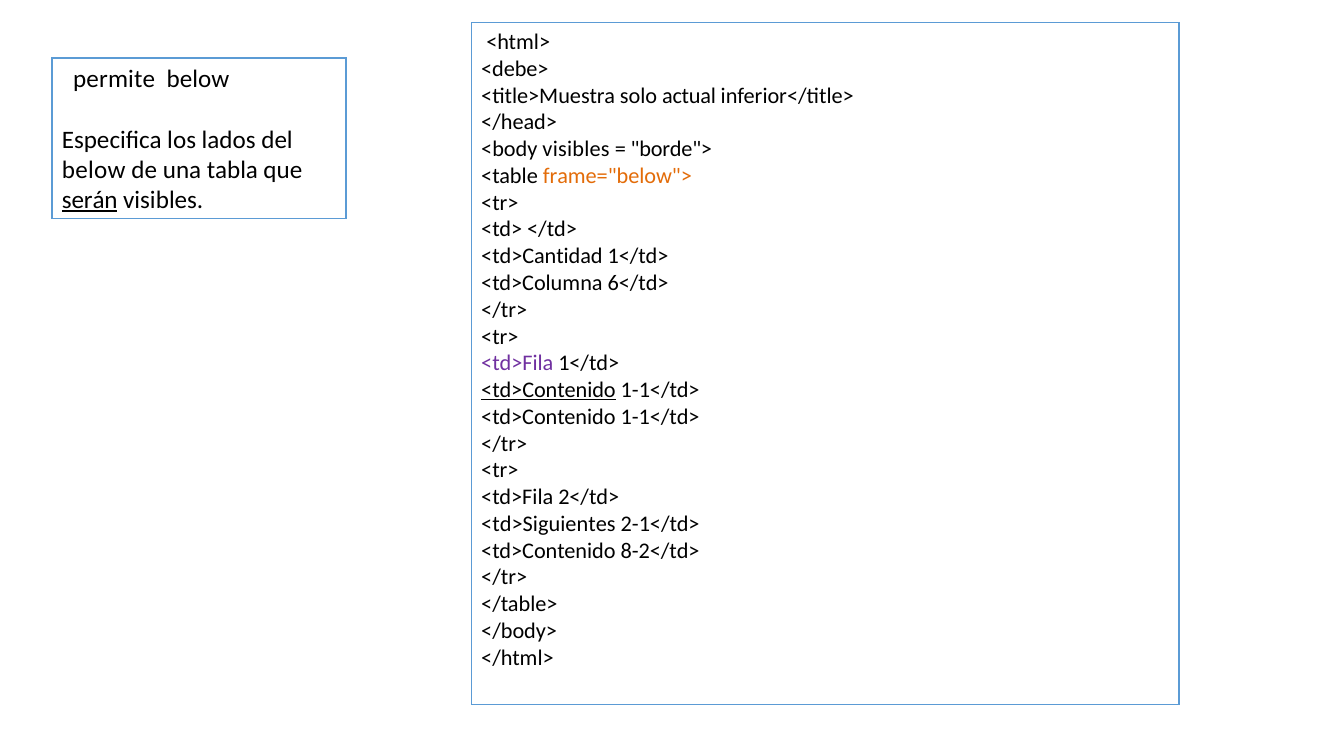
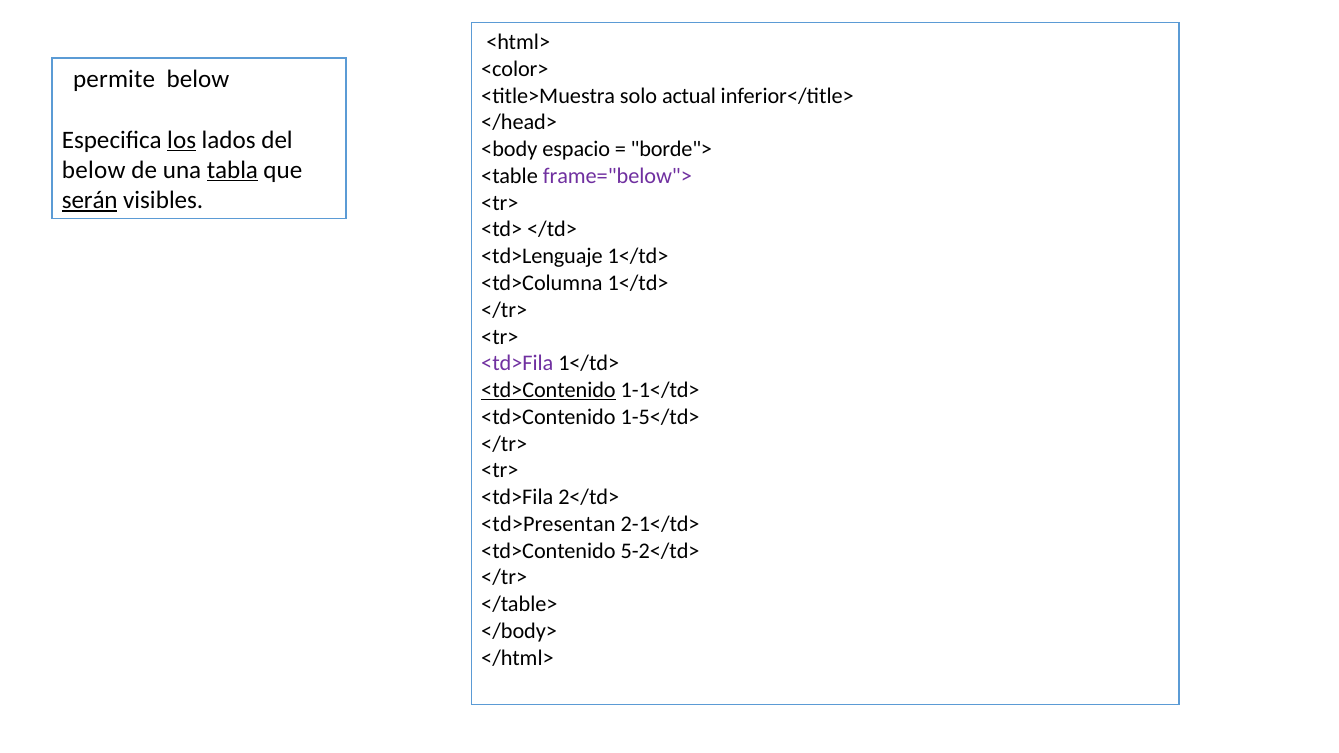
<debe>: <debe> -> <color>
los underline: none -> present
<body visibles: visibles -> espacio
tabla underline: none -> present
frame="below"> colour: orange -> purple
<td>Cantidad: <td>Cantidad -> <td>Lenguaje
<td>Columna 6</td>: 6</td> -> 1</td>
1-1</td> at (660, 417): 1-1</td> -> 1-5</td>
<td>Siguientes: <td>Siguientes -> <td>Presentan
8-2</td>: 8-2</td> -> 5-2</td>
